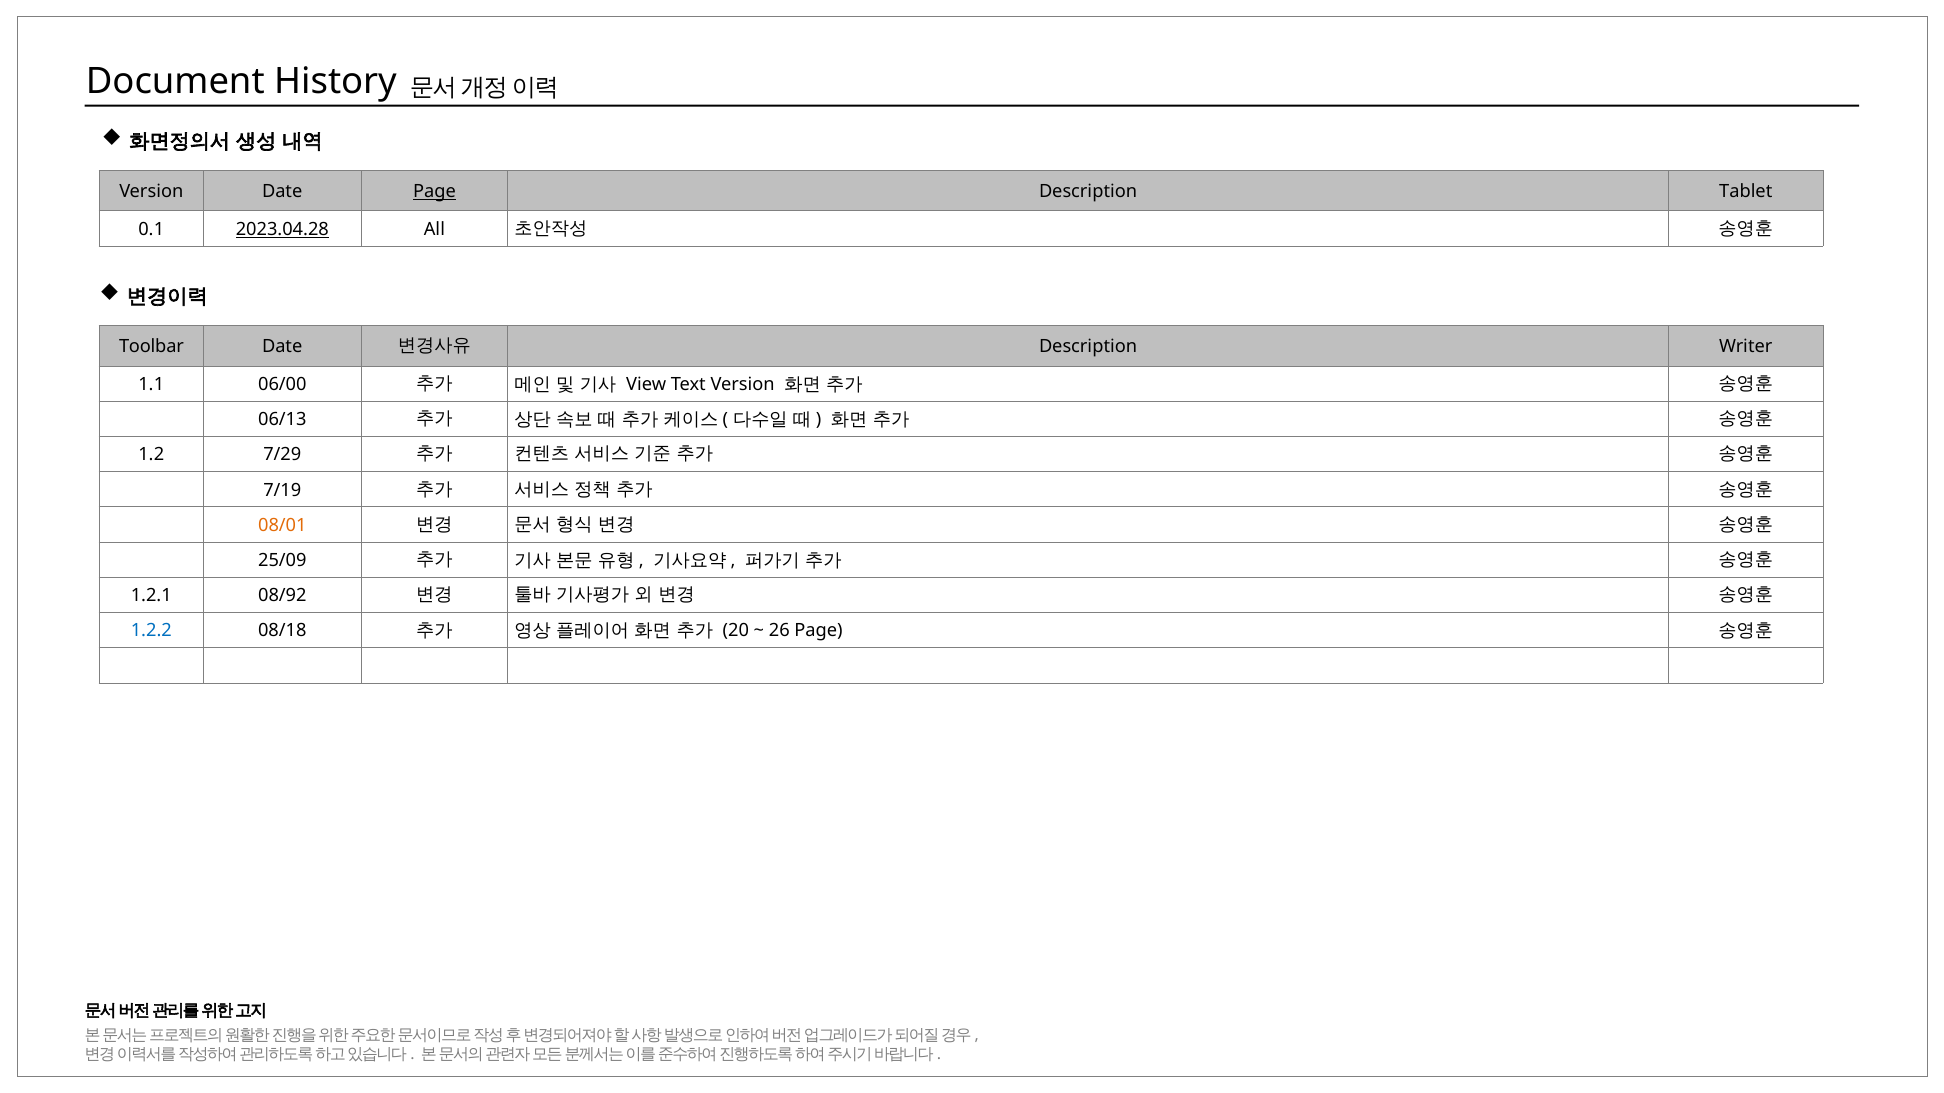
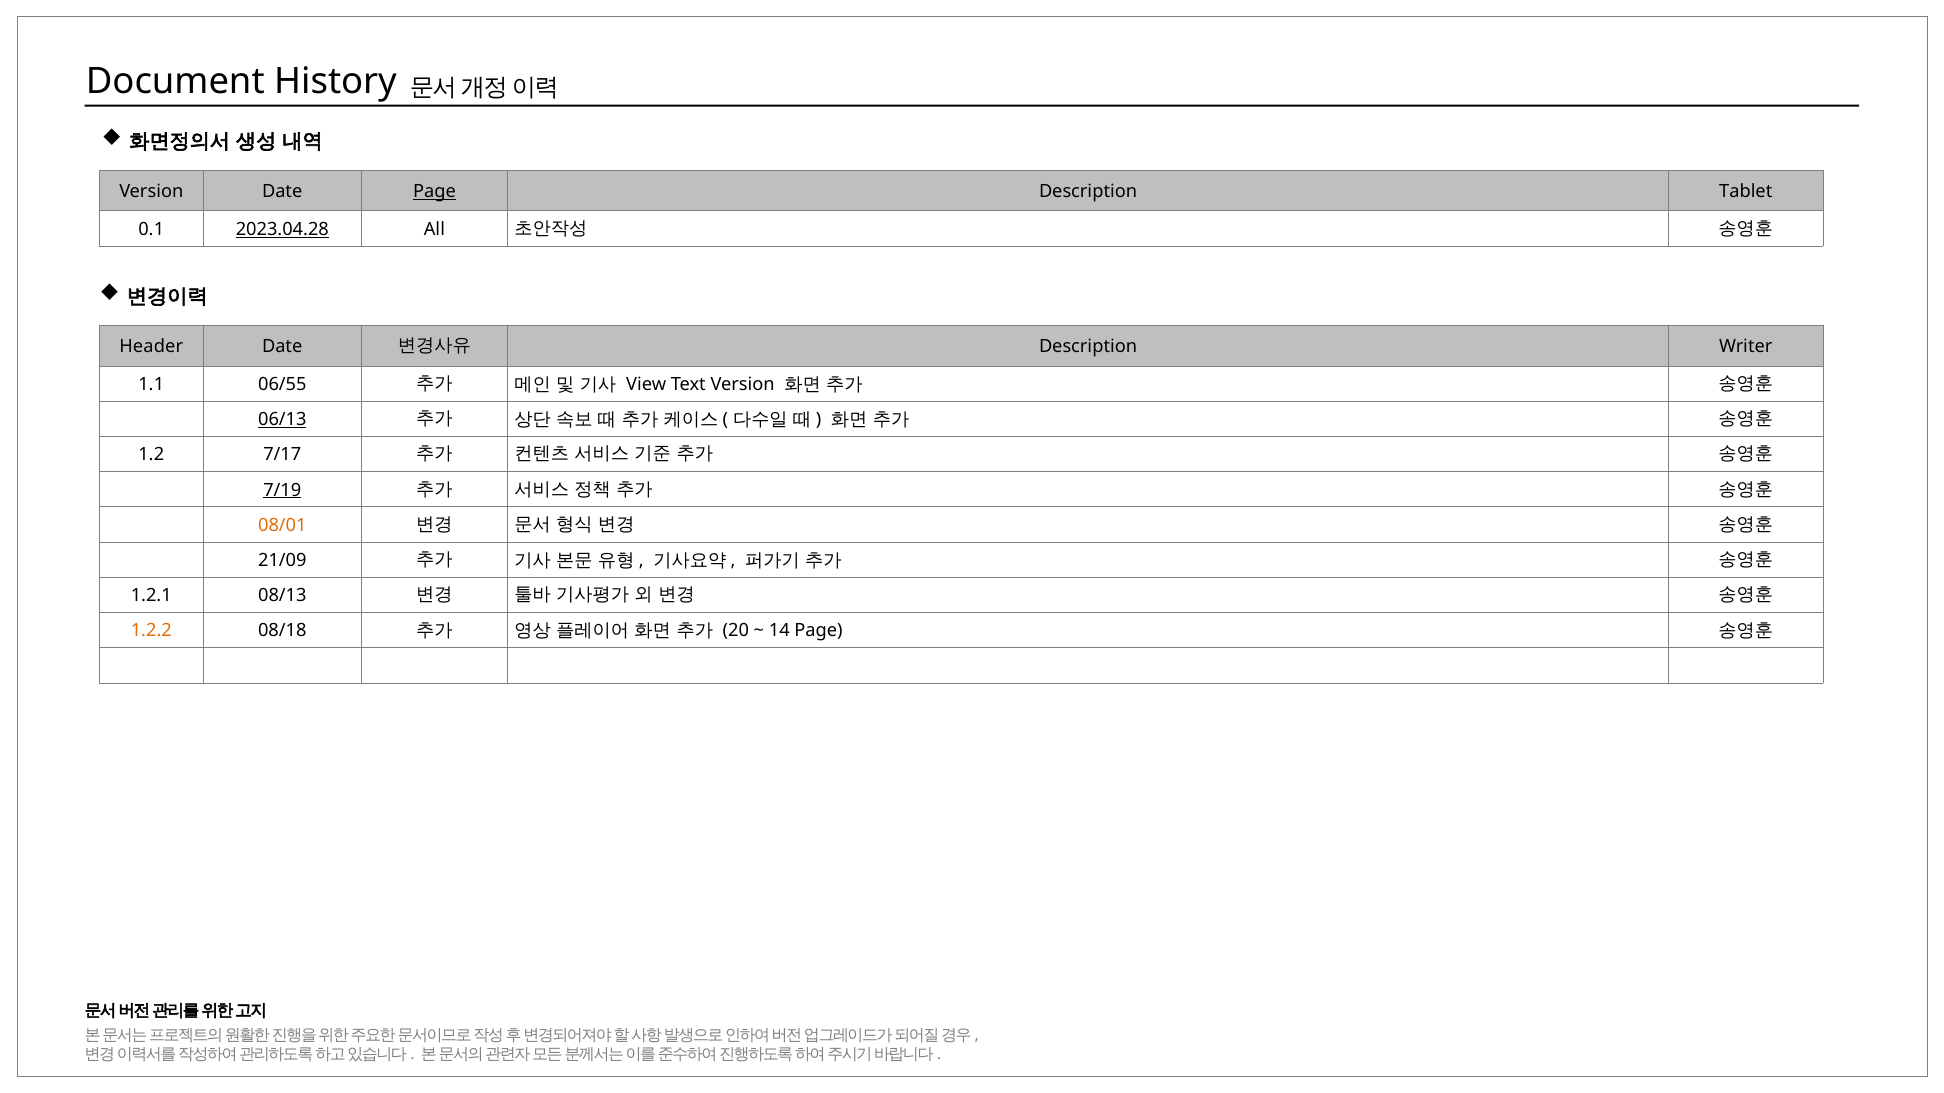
Toolbar: Toolbar -> Header
06/00: 06/00 -> 06/55
06/13 underline: none -> present
7/29: 7/29 -> 7/17
7/19 underline: none -> present
25/09: 25/09 -> 21/09
08/92: 08/92 -> 08/13
1.2.2 colour: blue -> orange
26: 26 -> 14
